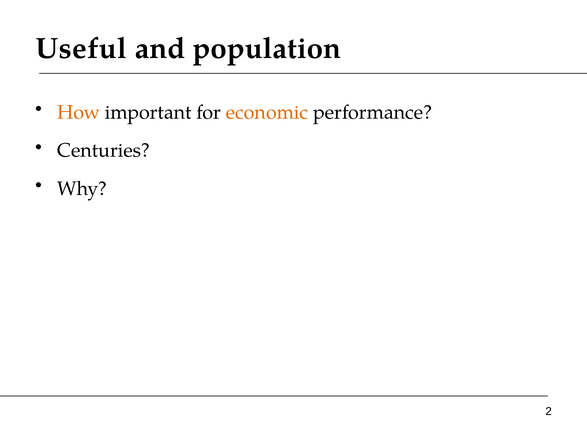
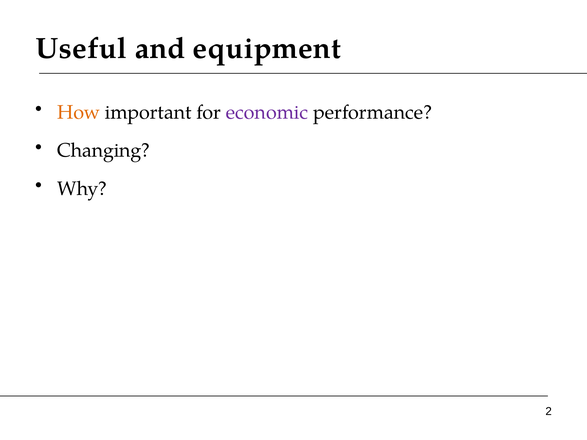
population: population -> equipment
economic colour: orange -> purple
Centuries: Centuries -> Changing
